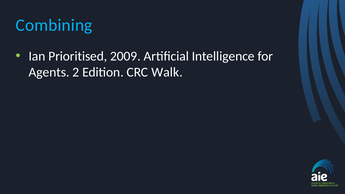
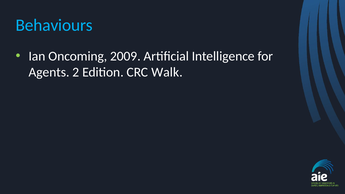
Combining: Combining -> Behaviours
Prioritised: Prioritised -> Oncoming
